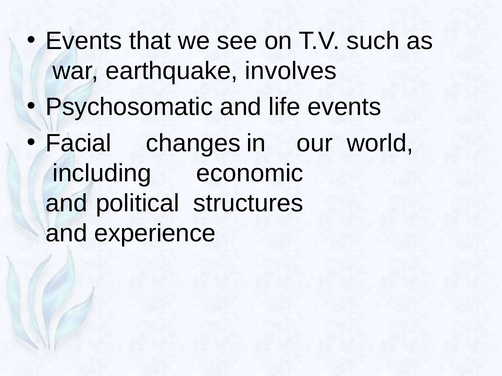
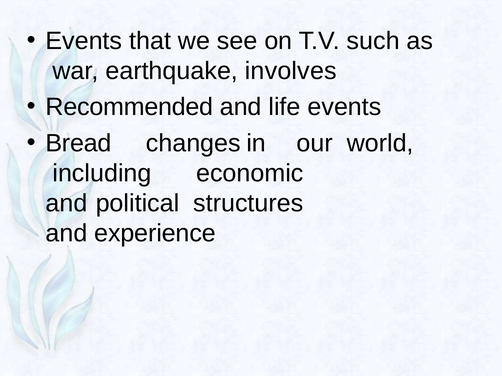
Psychosomatic: Psychosomatic -> Recommended
Facial: Facial -> Bread
